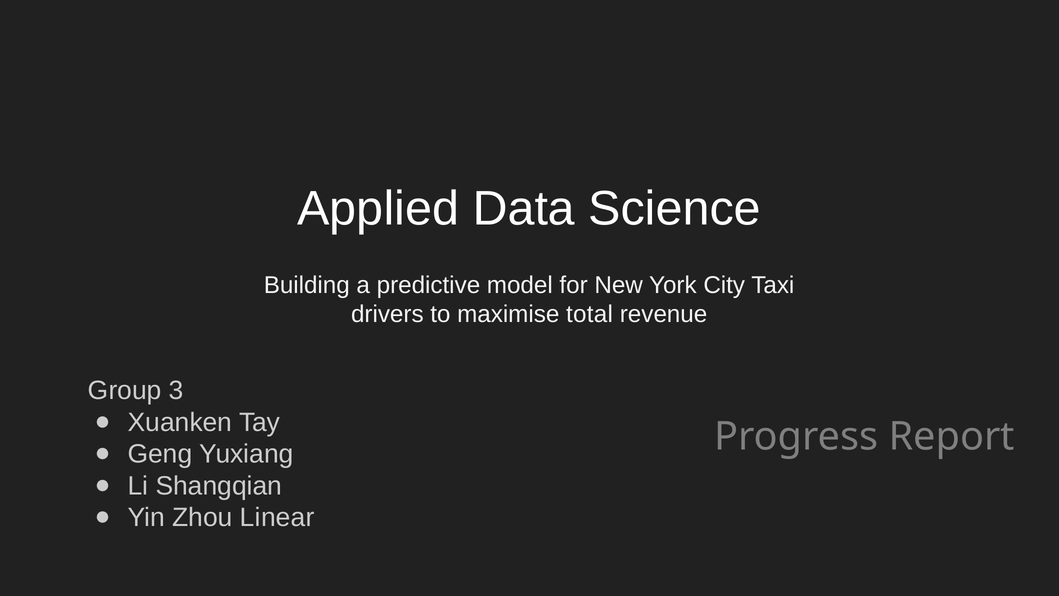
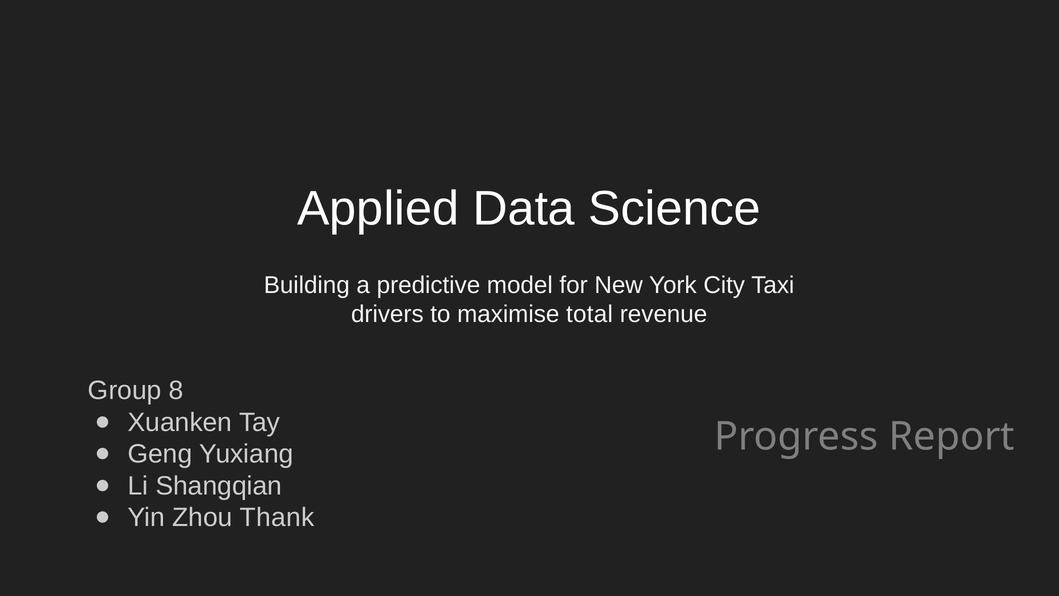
3: 3 -> 8
Linear: Linear -> Thank
